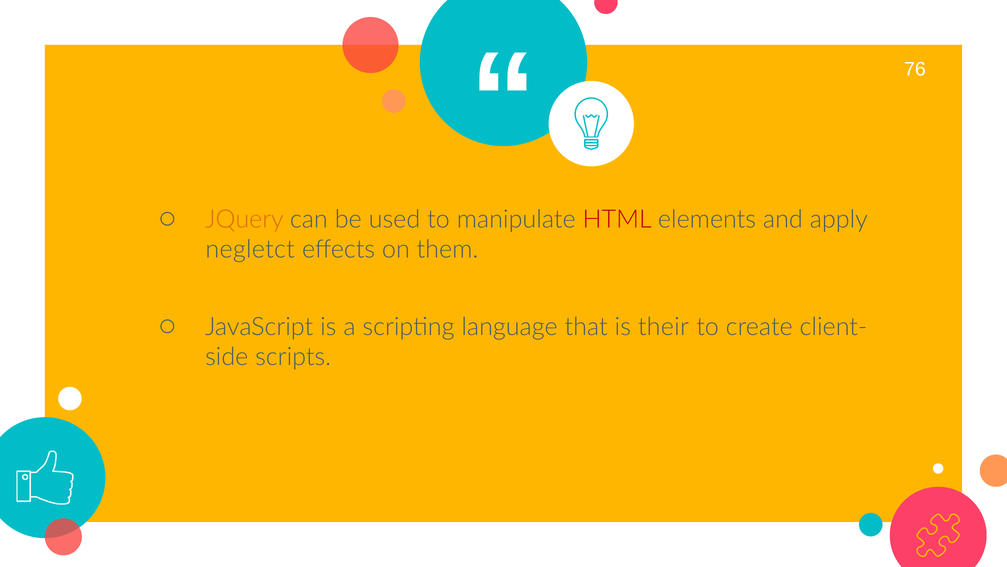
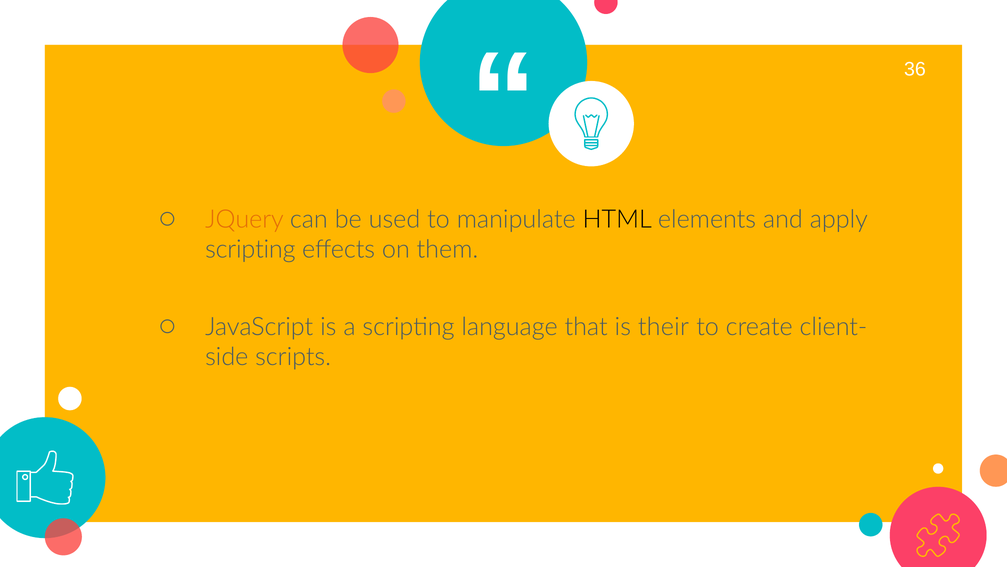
76: 76 -> 36
HTML colour: red -> black
negletct at (250, 249): negletct -> scripting
